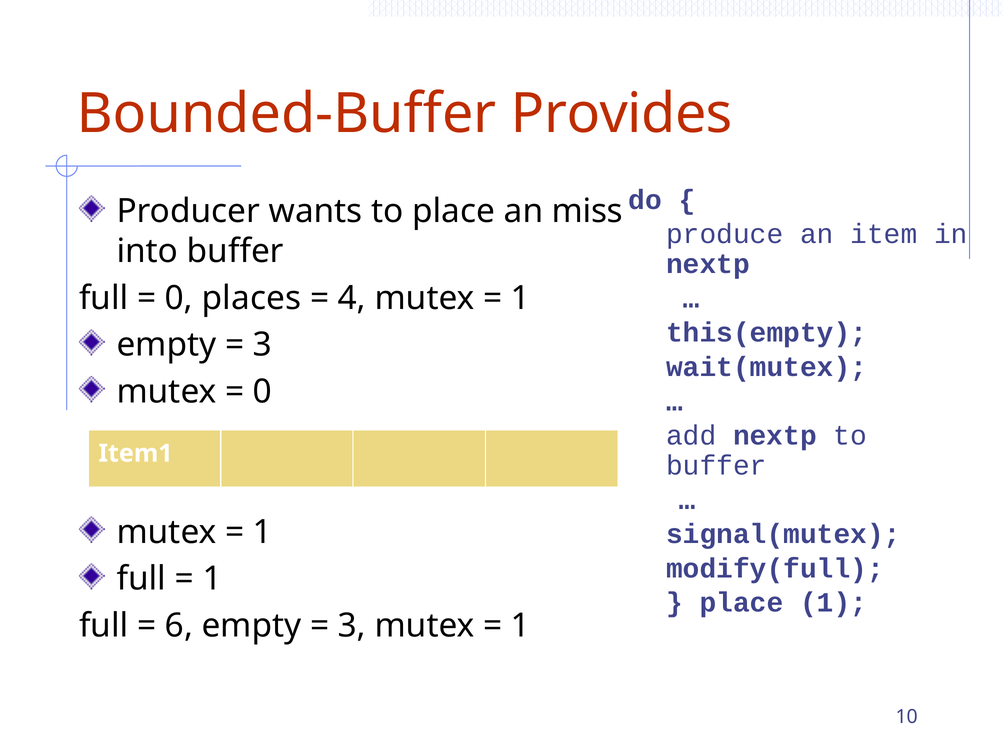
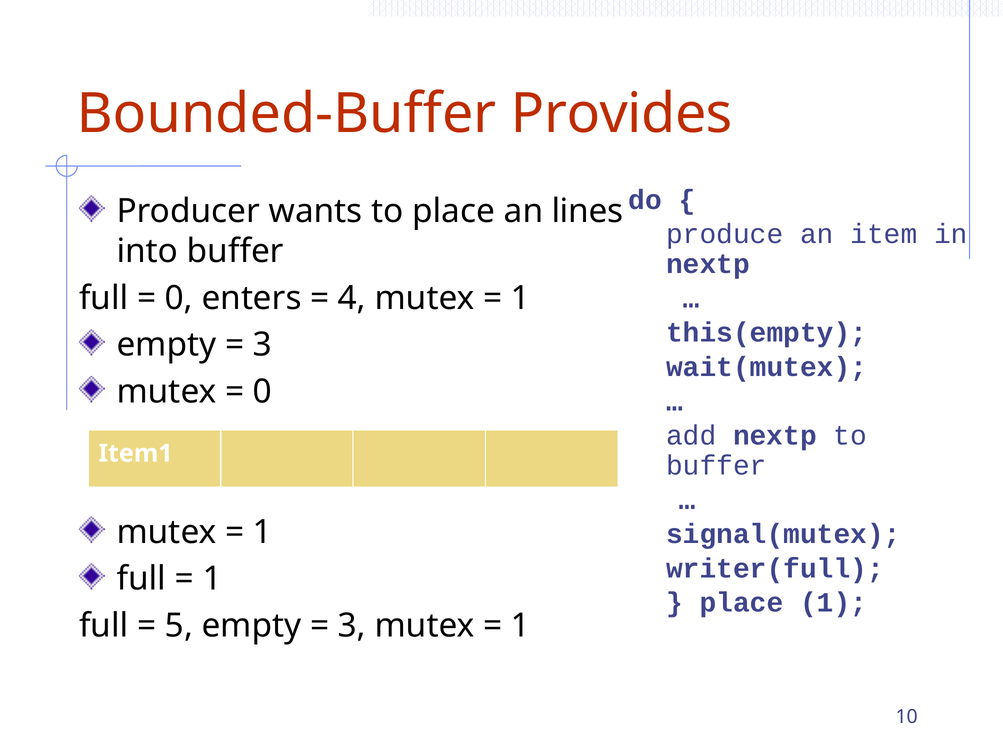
miss: miss -> lines
places: places -> enters
modify(full: modify(full -> writer(full
6: 6 -> 5
